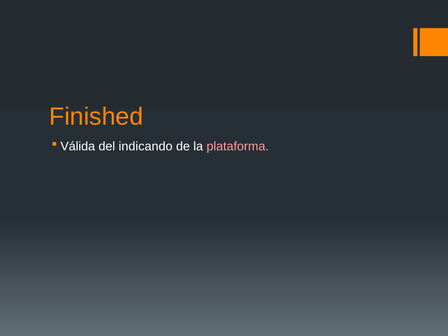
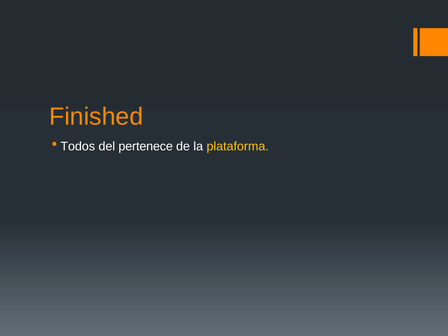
Válida: Válida -> Todos
indicando: indicando -> pertenece
plataforma colour: pink -> yellow
